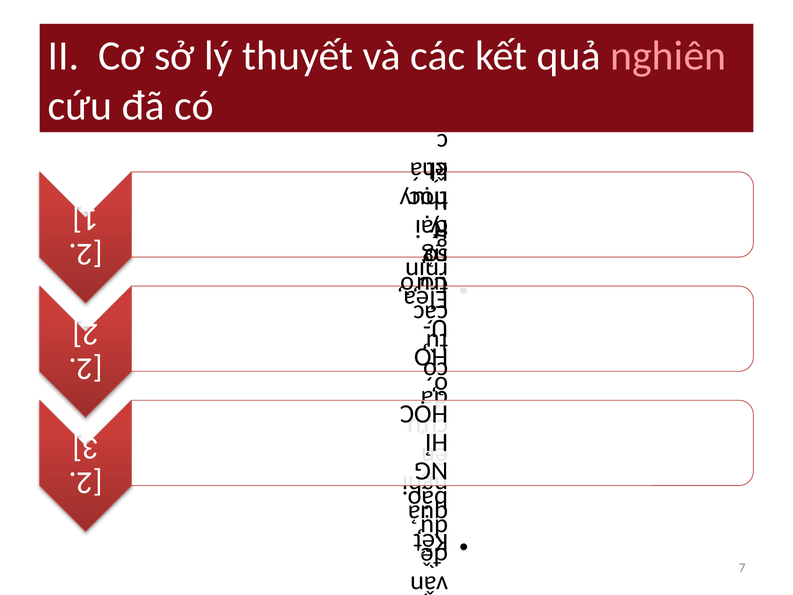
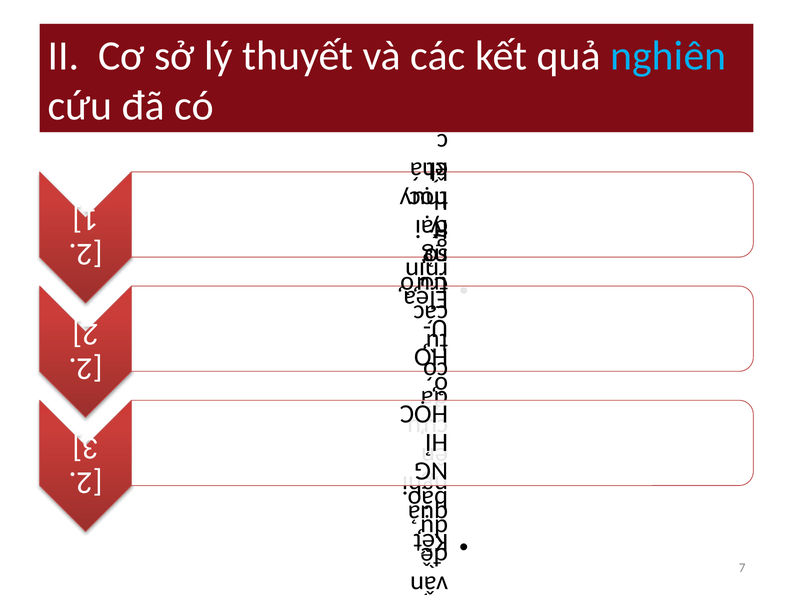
nghiên colour: pink -> light blue
